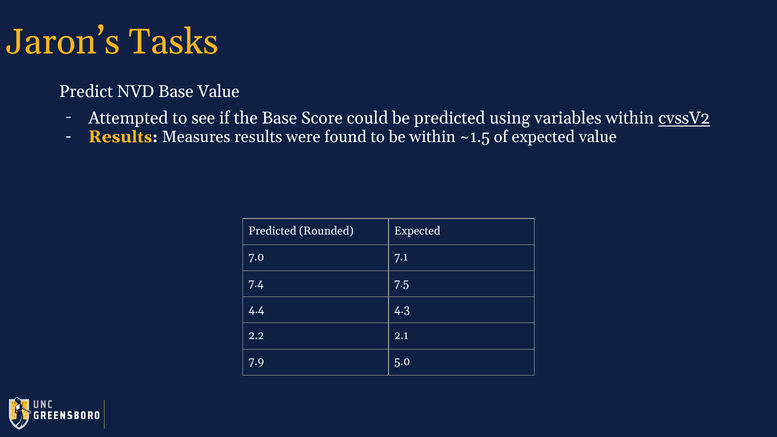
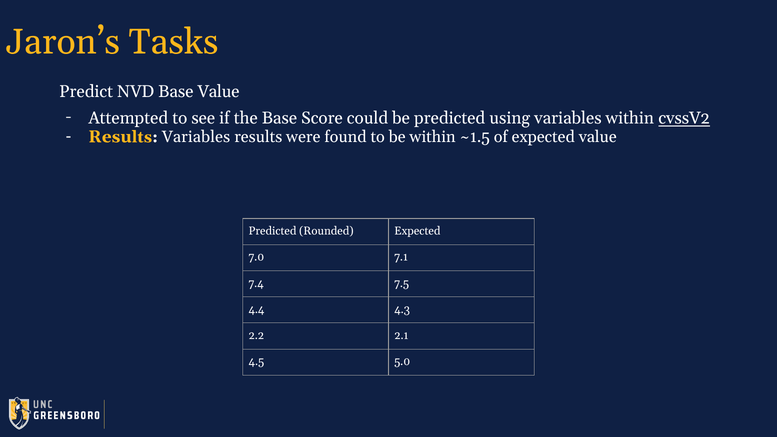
Results Measures: Measures -> Variables
7.9: 7.9 -> 4.5
